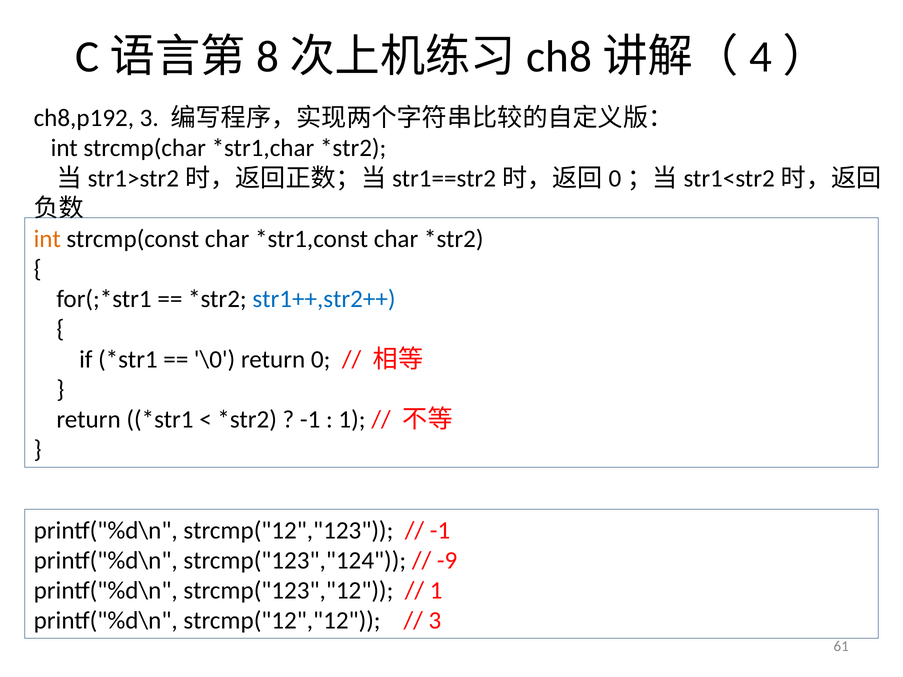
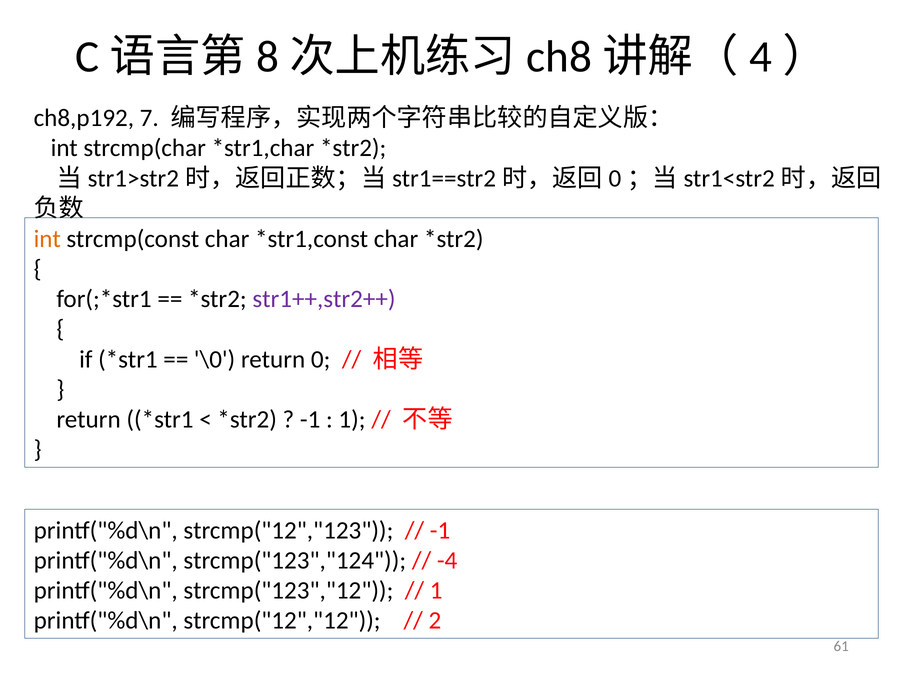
ch8,p192 3: 3 -> 7
str1++,str2++ colour: blue -> purple
-9: -9 -> -4
3 at (435, 621): 3 -> 2
